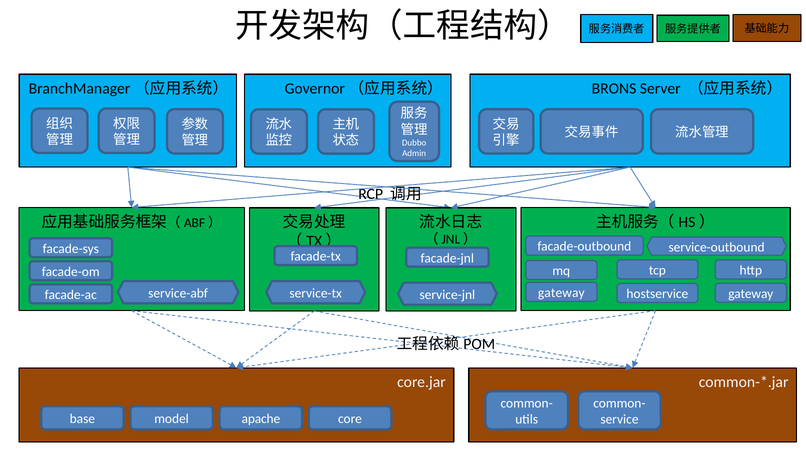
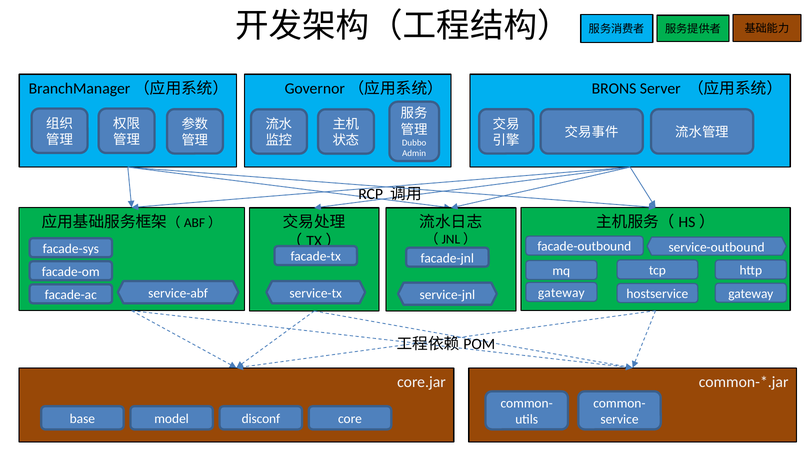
apache: apache -> disconf
